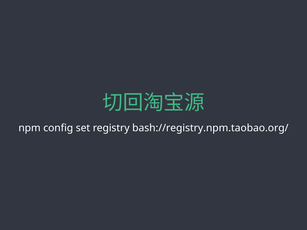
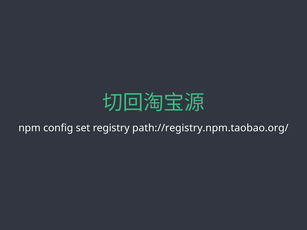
bash://registry.npm.taobao.org/: bash://registry.npm.taobao.org/ -> path://registry.npm.taobao.org/
